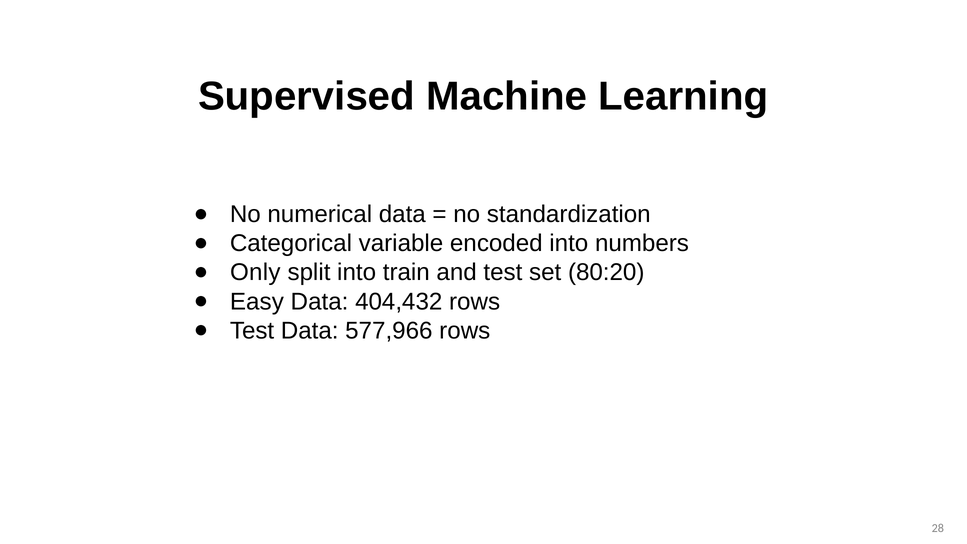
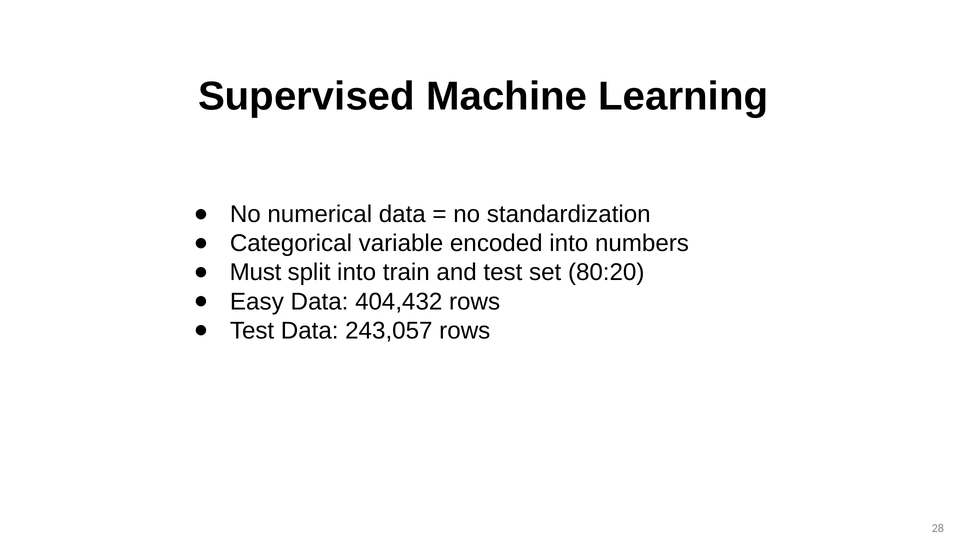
Only: Only -> Must
577,966: 577,966 -> 243,057
